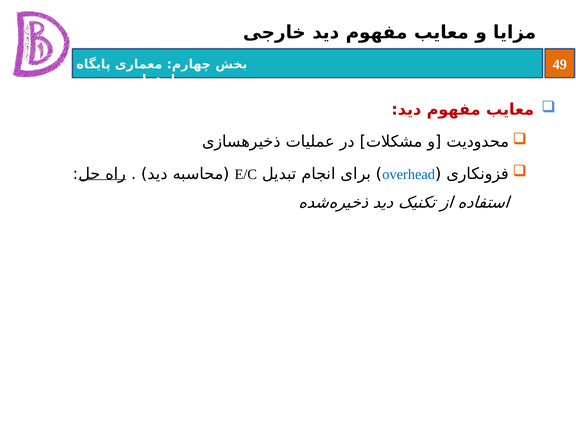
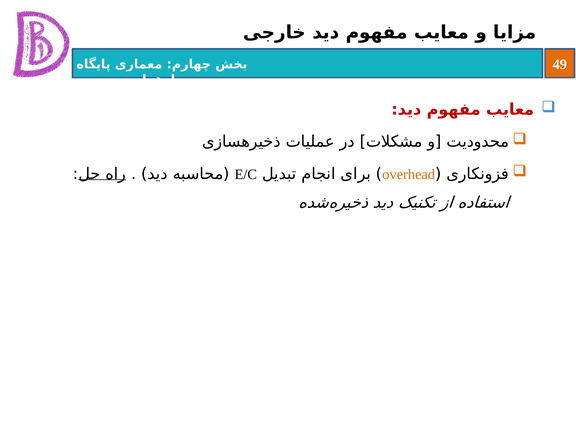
overhead colour: blue -> orange
